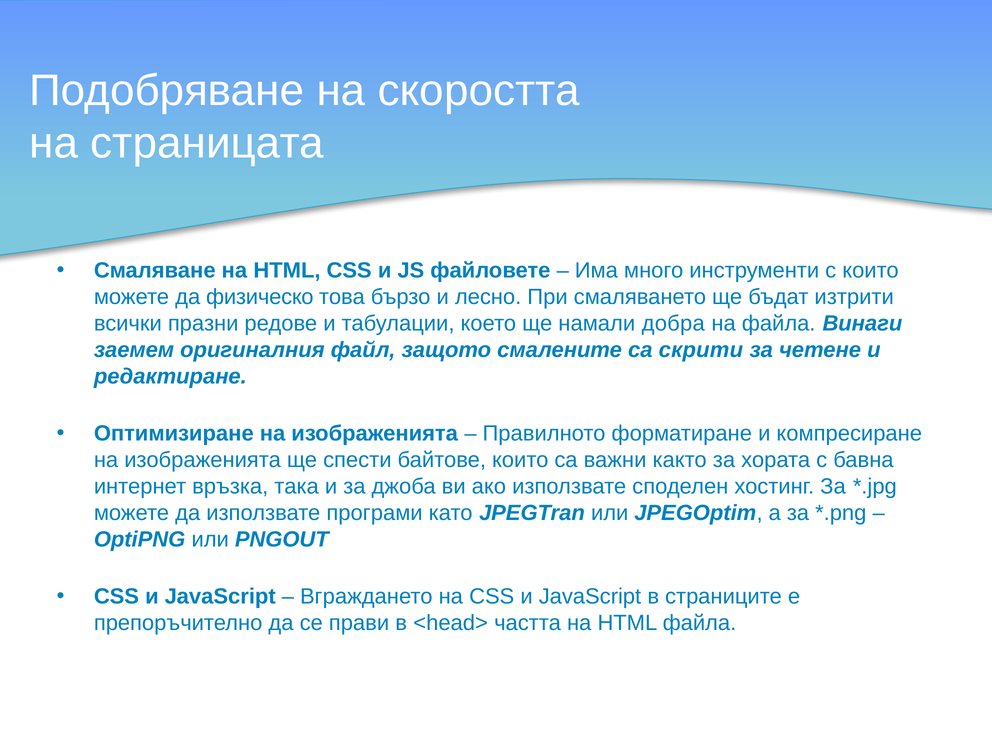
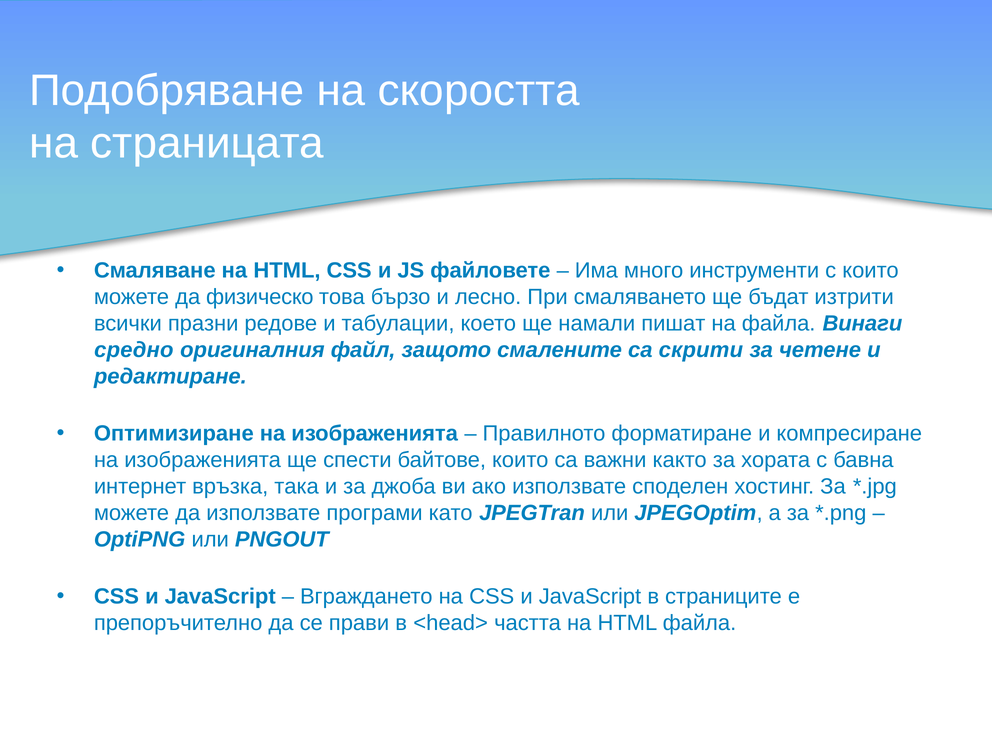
добра: добра -> пишат
заемем: заемем -> средно
